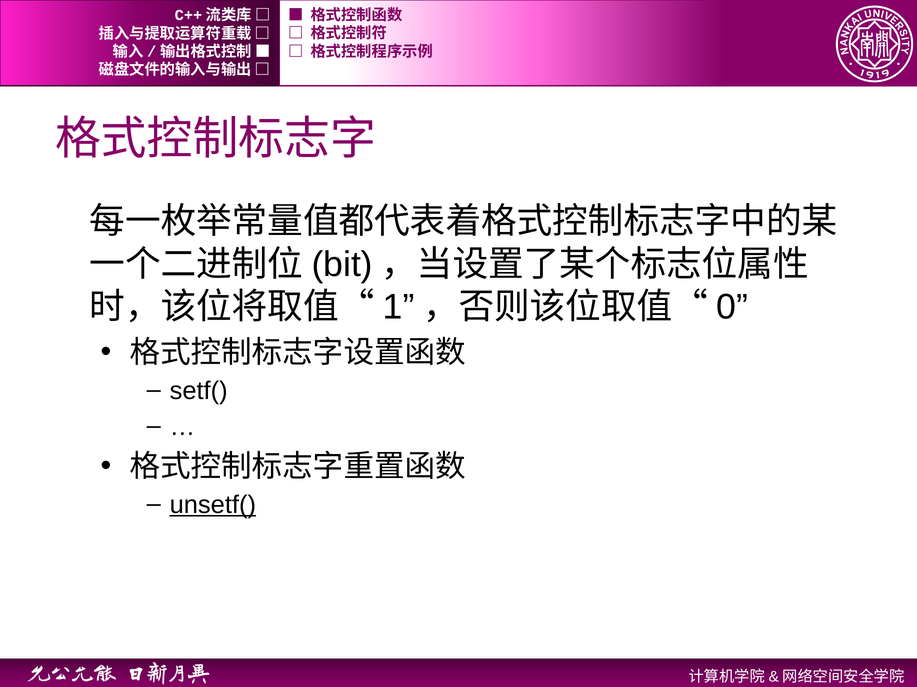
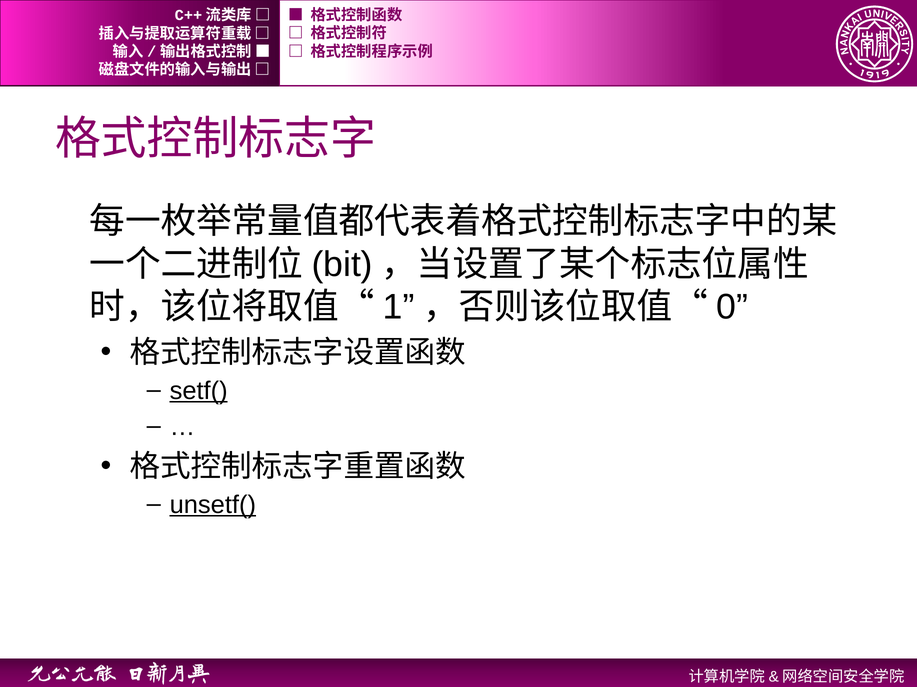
setf( underline: none -> present
